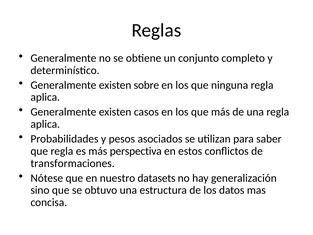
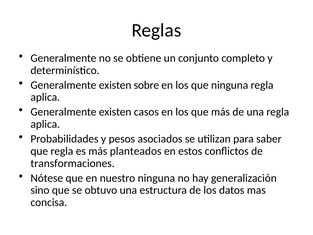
perspectiva: perspectiva -> planteados
nuestro datasets: datasets -> ninguna
